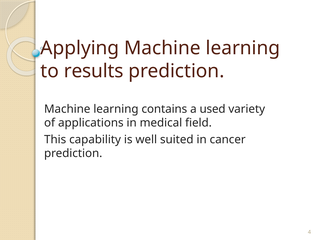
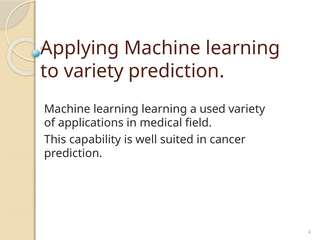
to results: results -> variety
learning contains: contains -> learning
